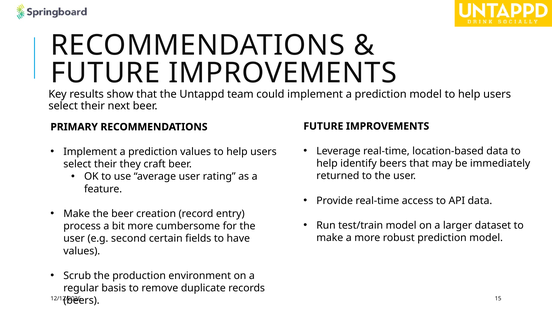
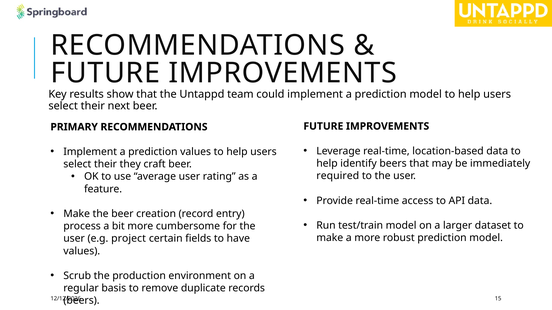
returned: returned -> required
second: second -> project
